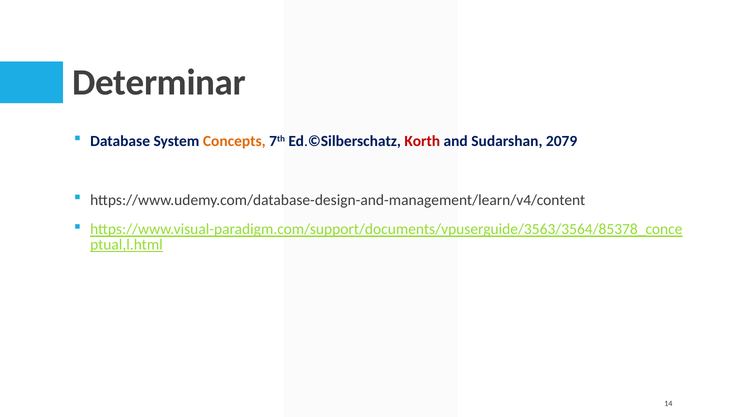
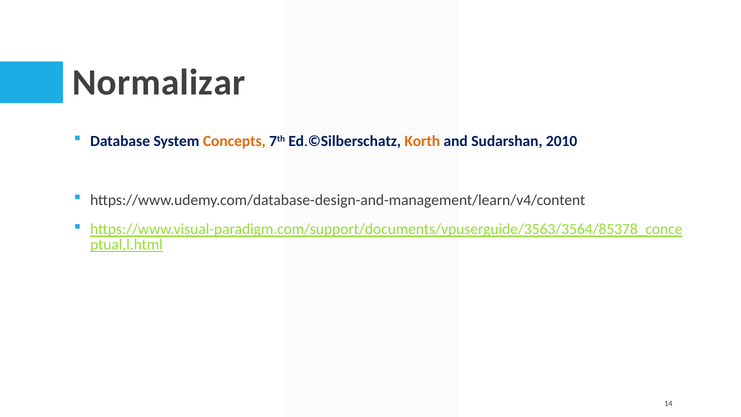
Determinar: Determinar -> Normalizar
Korth colour: red -> orange
2079: 2079 -> 2010
